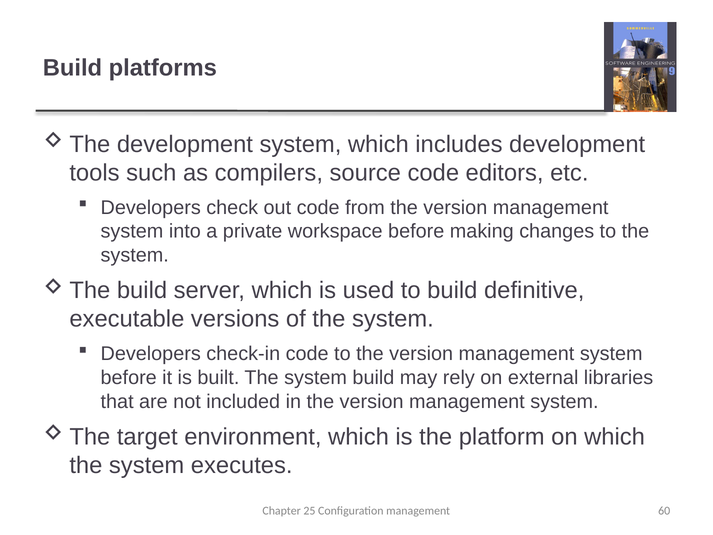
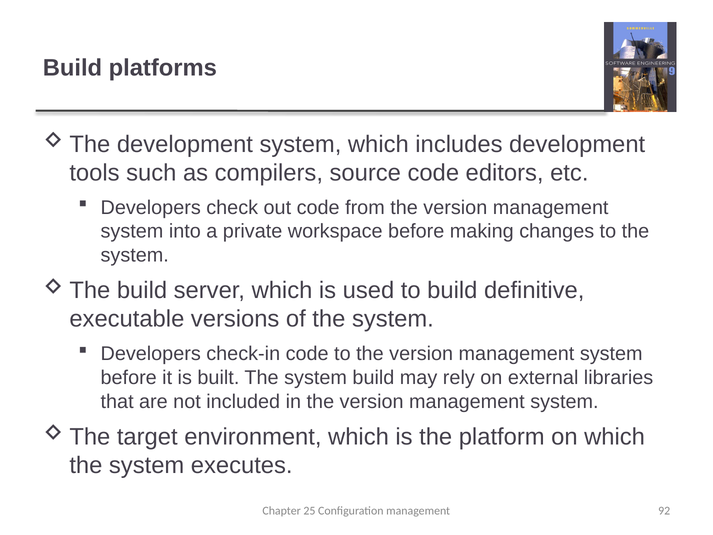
60: 60 -> 92
